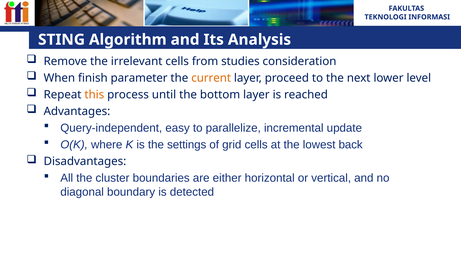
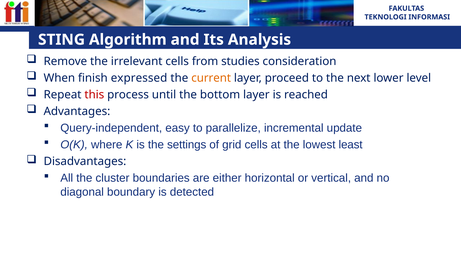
parameter: parameter -> expressed
this colour: orange -> red
back: back -> least
